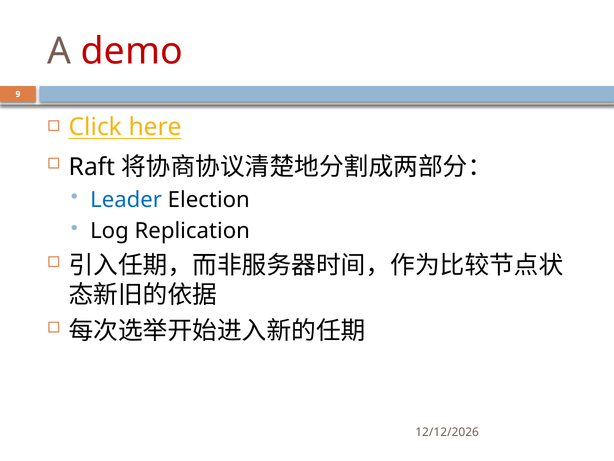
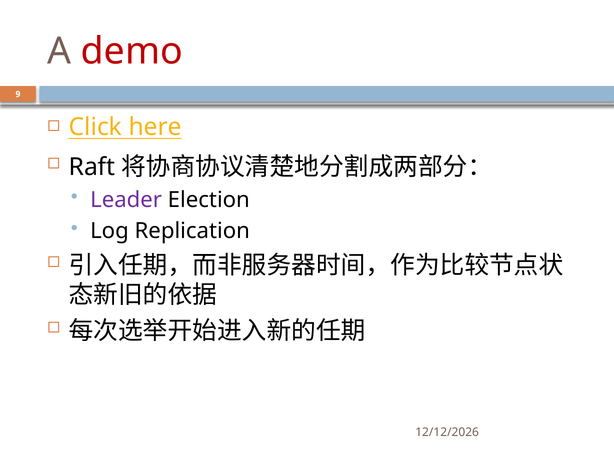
Leader colour: blue -> purple
